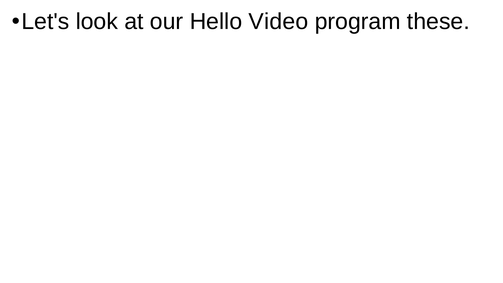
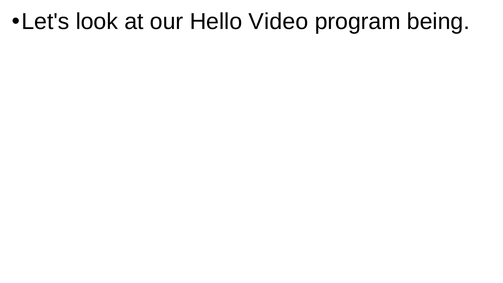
these: these -> being
